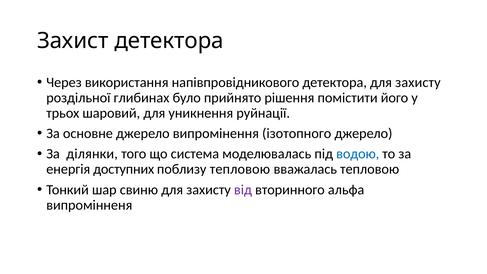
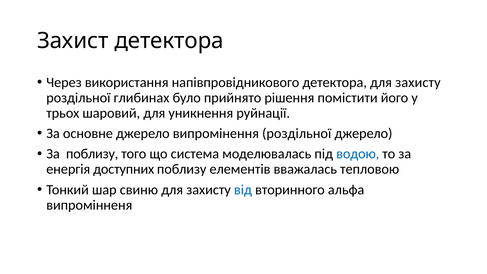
випромінення ізотопного: ізотопного -> роздільної
За ділянки: ділянки -> поблизу
поблизу тепловою: тепловою -> елементів
від colour: purple -> blue
